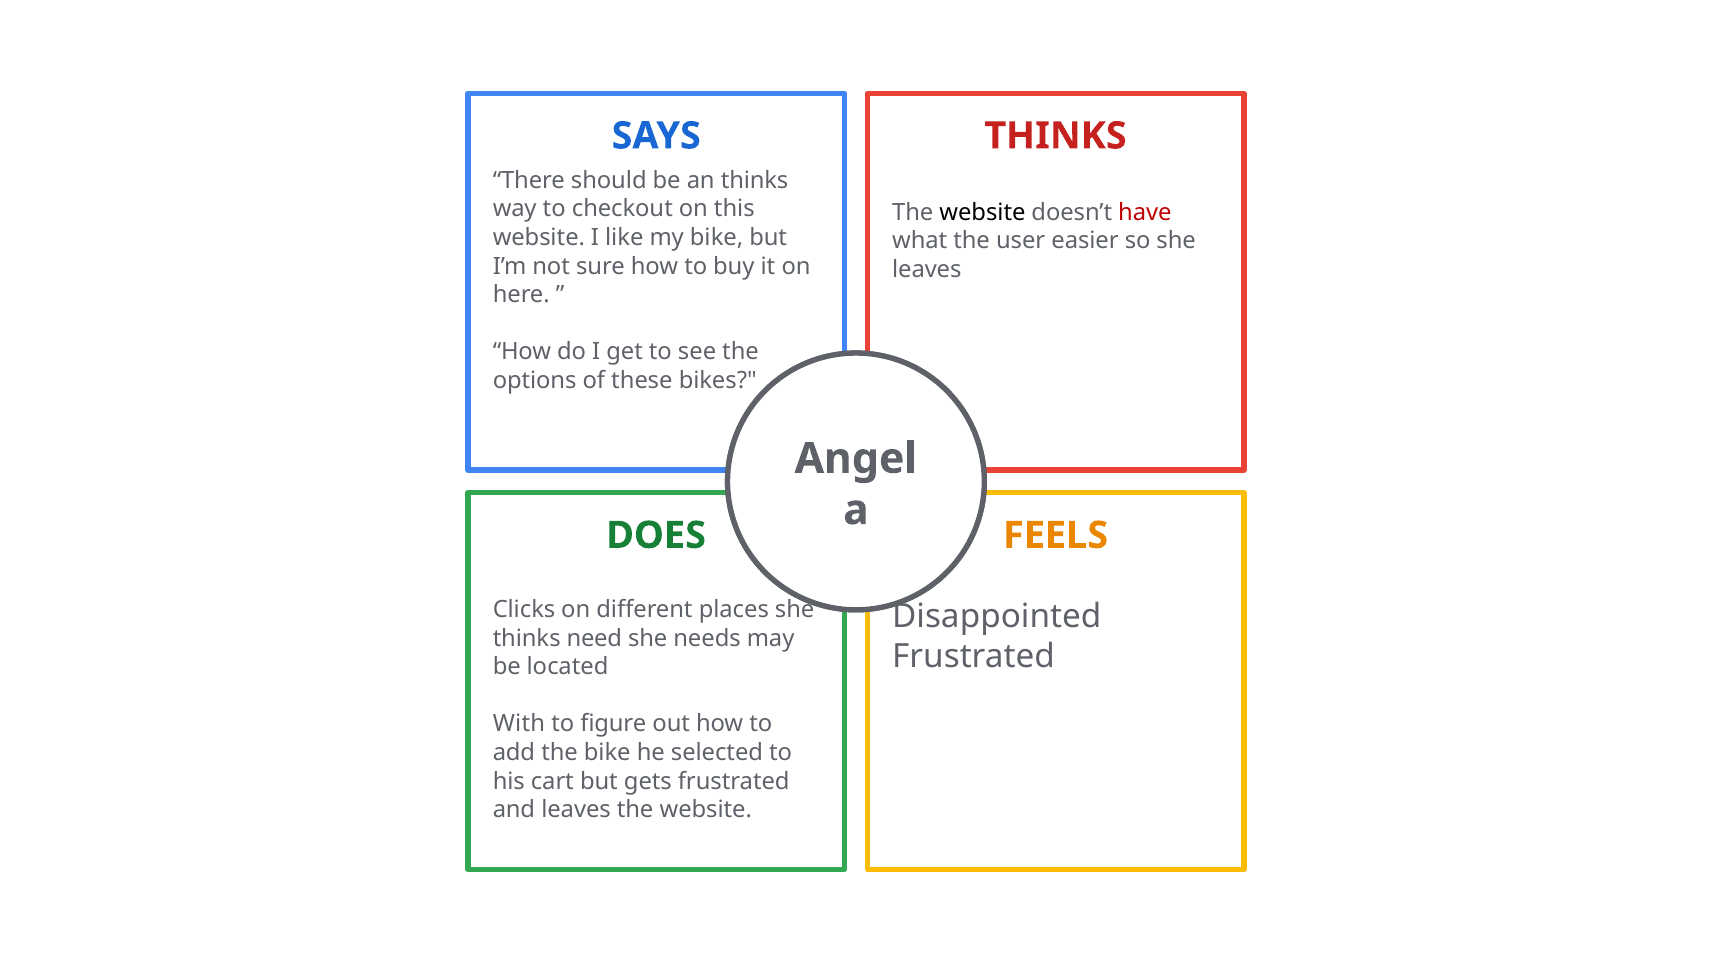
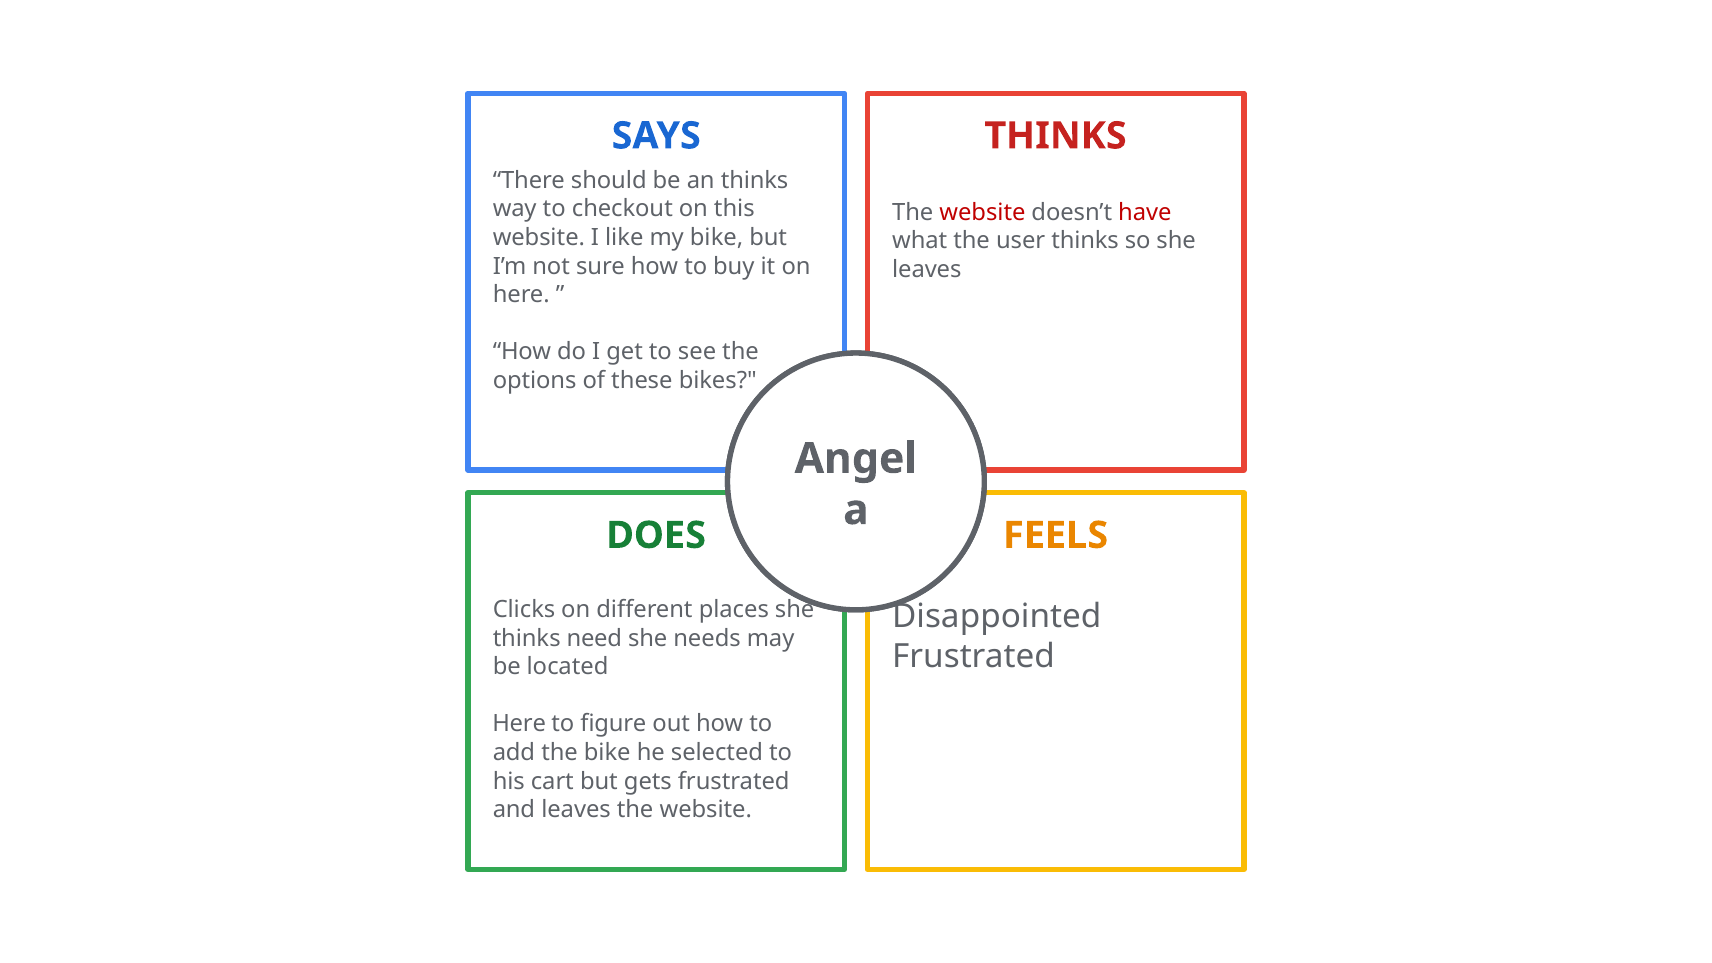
website at (982, 212) colour: black -> red
user easier: easier -> thinks
With at (519, 724): With -> Here
